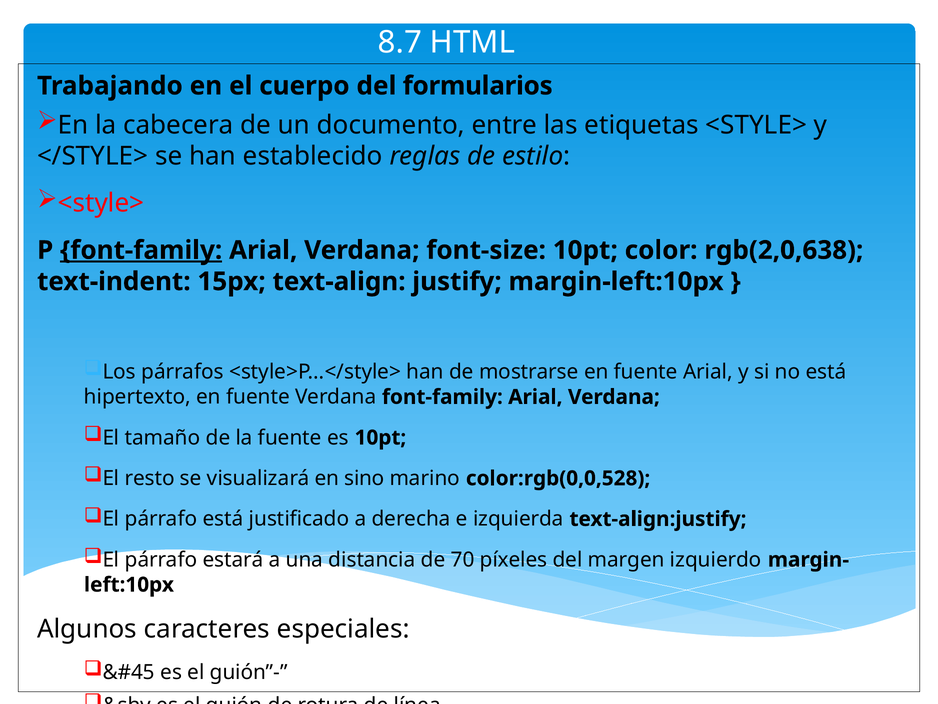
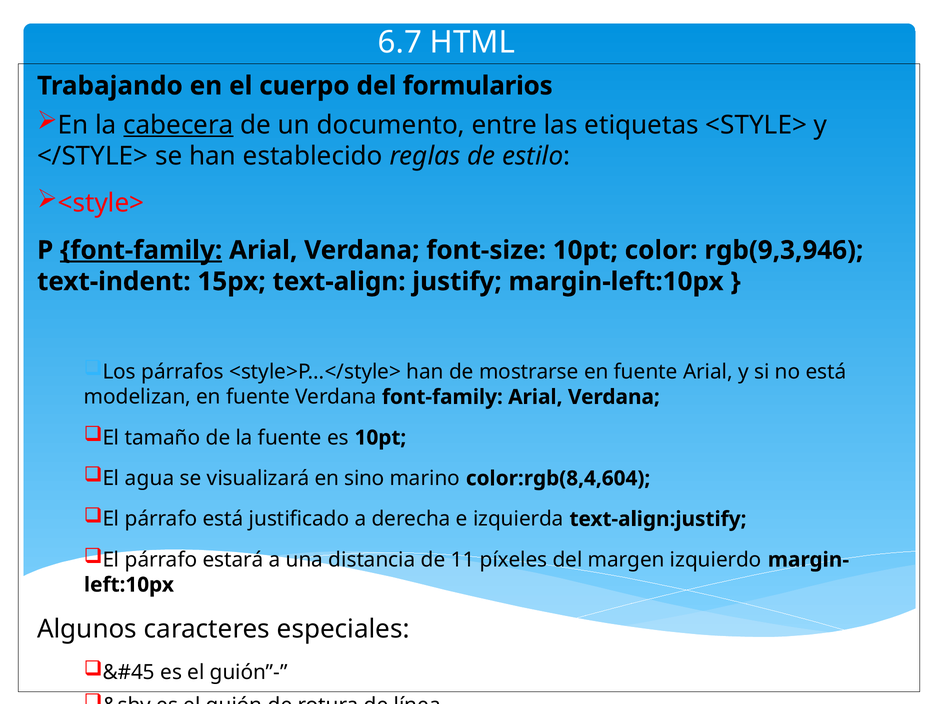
8.7: 8.7 -> 6.7
cabecera underline: none -> present
rgb(2,0,638: rgb(2,0,638 -> rgb(9,3,946
hipertexto: hipertexto -> modelizan
resto: resto -> agua
color:rgb(0,0,528: color:rgb(0,0,528 -> color:rgb(8,4,604
70: 70 -> 11
